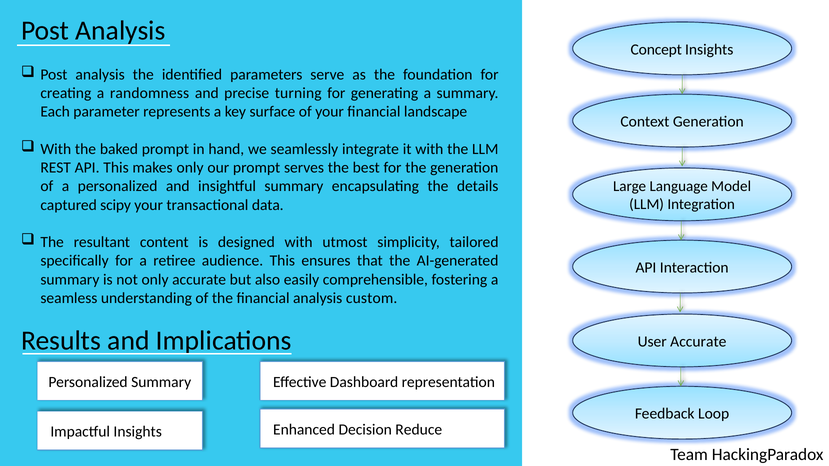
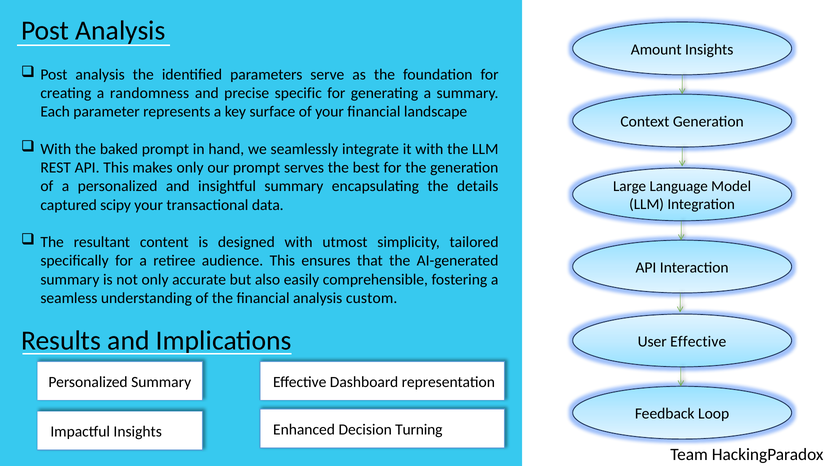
Concept: Concept -> Amount
turning: turning -> specific
User Accurate: Accurate -> Effective
Reduce: Reduce -> Turning
